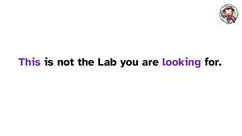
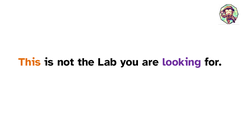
This colour: purple -> orange
